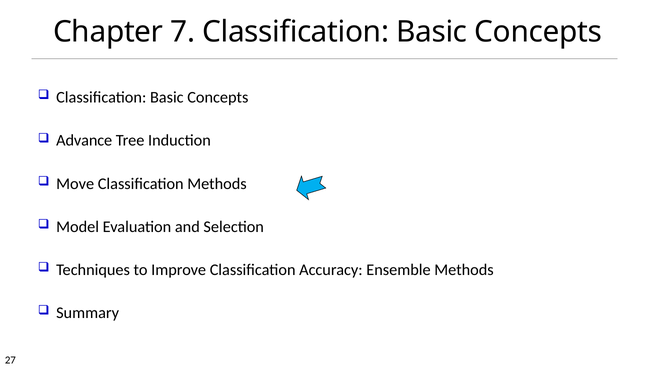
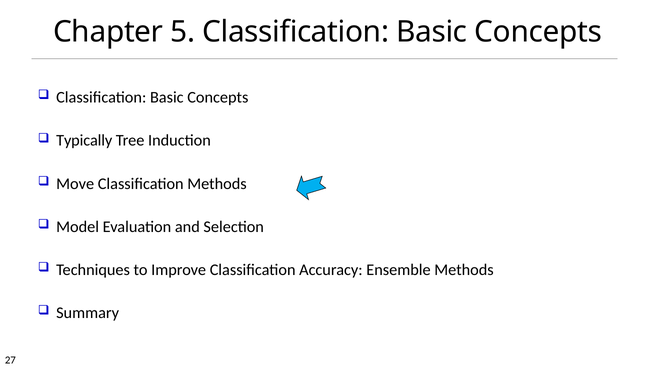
7: 7 -> 5
Advance: Advance -> Typically
